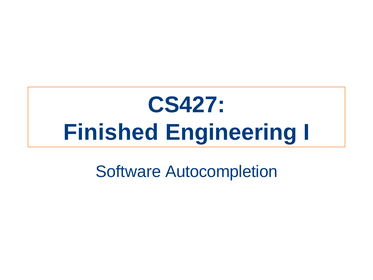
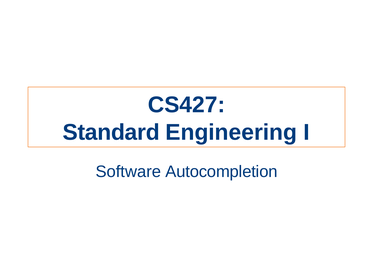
Finished: Finished -> Standard
